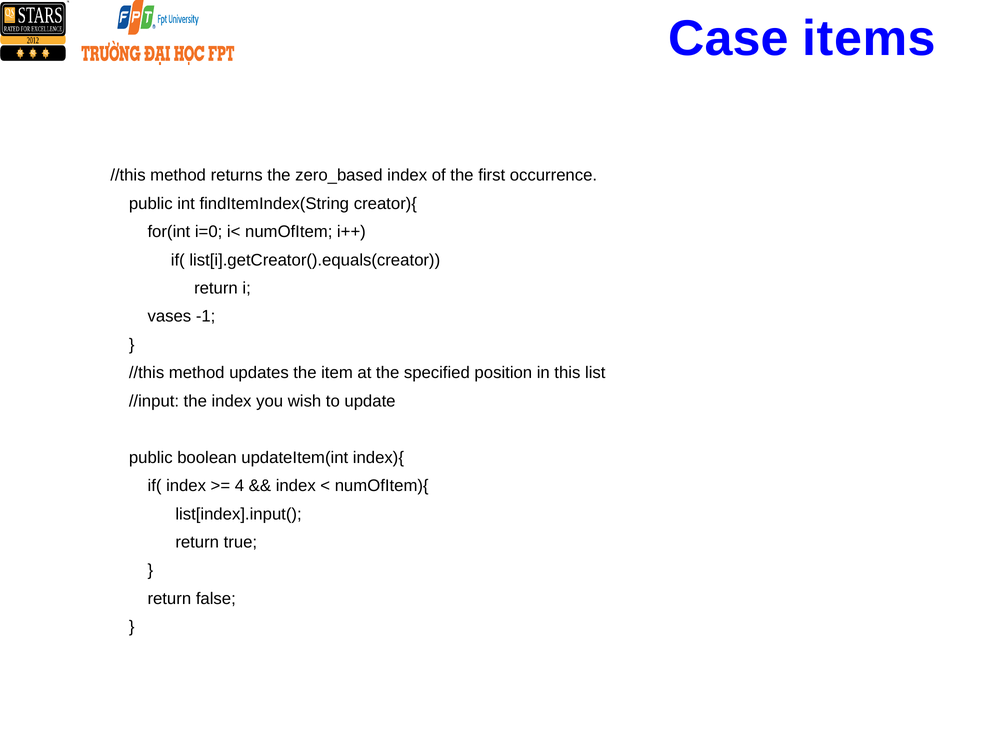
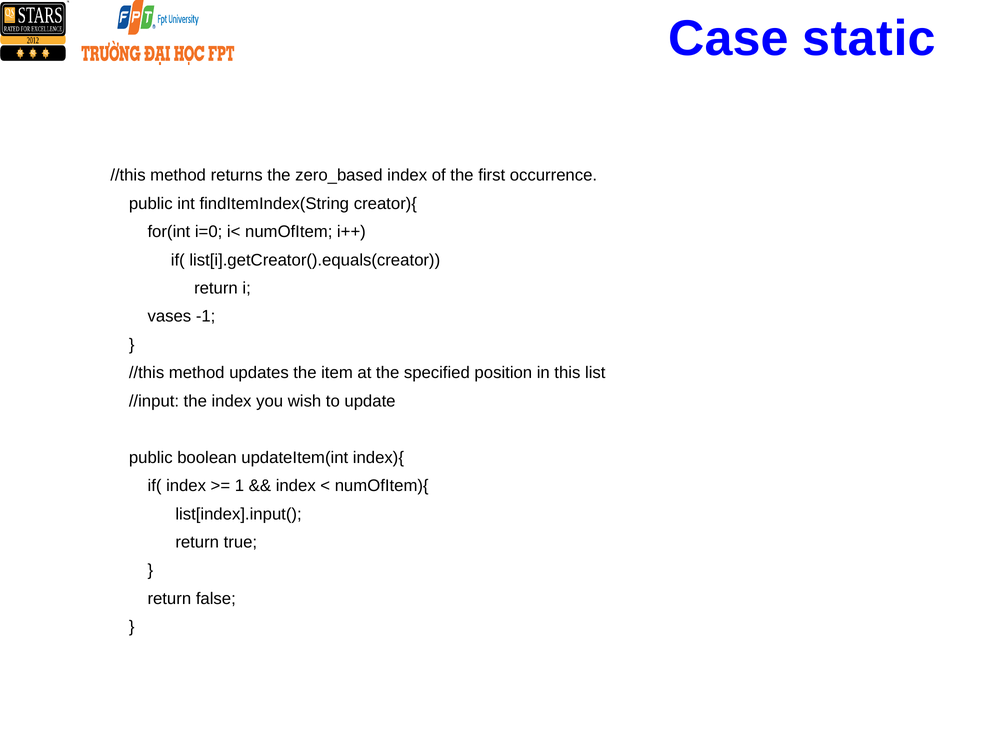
items: items -> static
4: 4 -> 1
